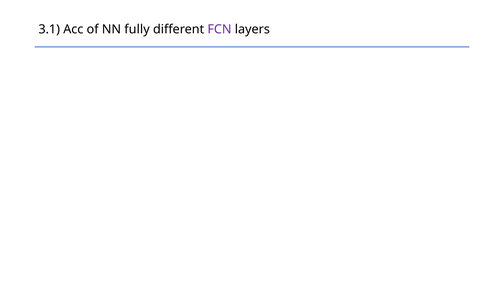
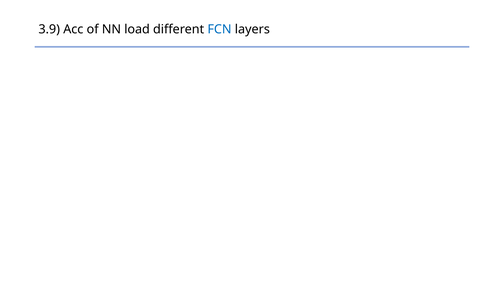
3.1: 3.1 -> 3.9
fully: fully -> load
FCN colour: purple -> blue
